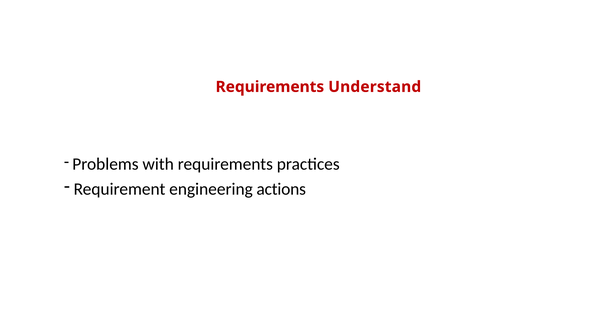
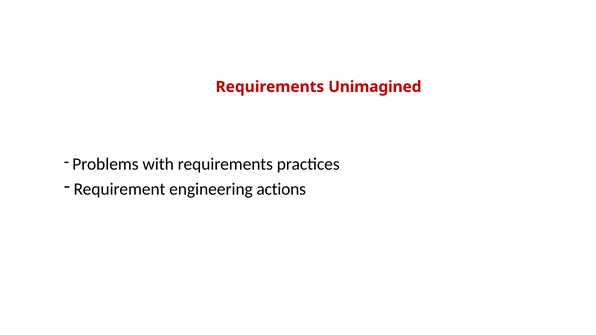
Understand: Understand -> Unimagined
